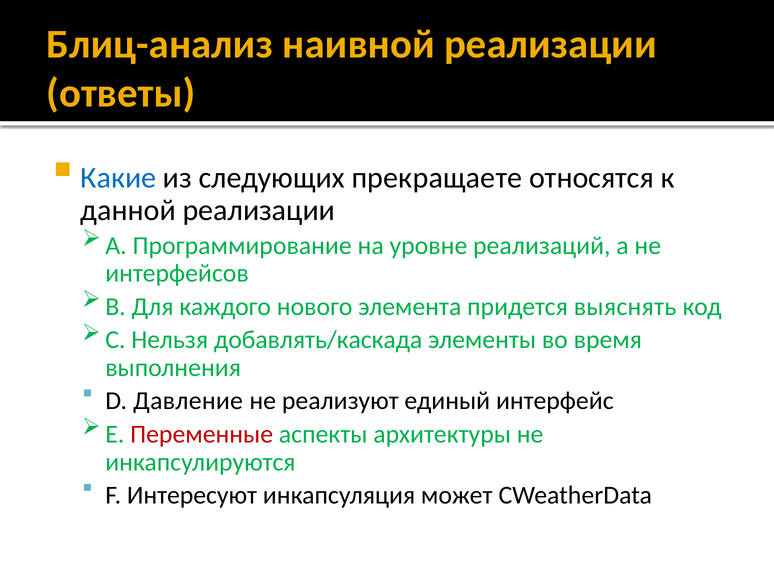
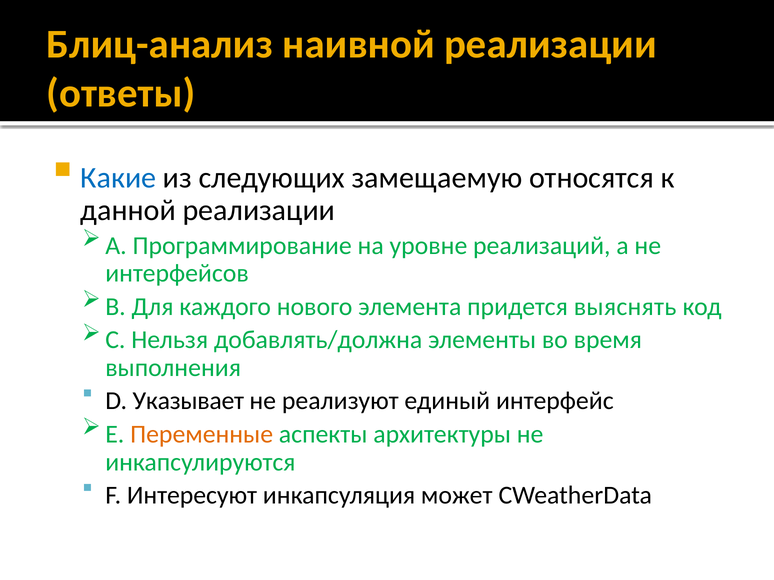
прекращаете: прекращаете -> замещаемую
добавлять/каскада: добавлять/каскада -> добавлять/должна
Давление: Давление -> Указывает
Переменные colour: red -> orange
